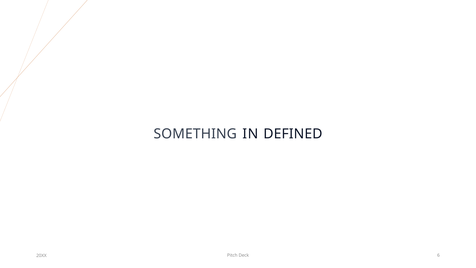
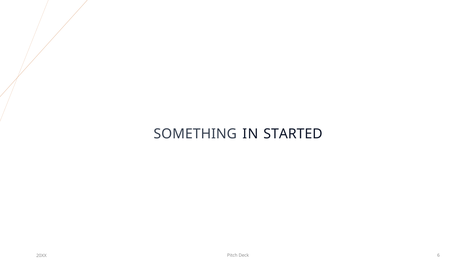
DEFINED: DEFINED -> STARTED
